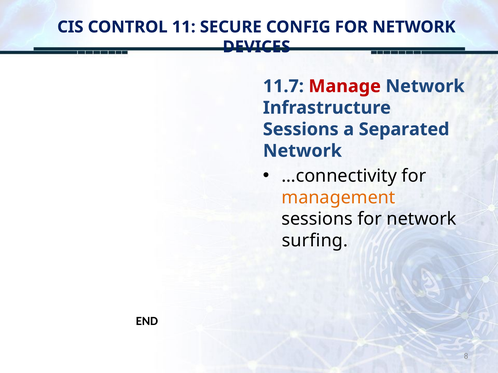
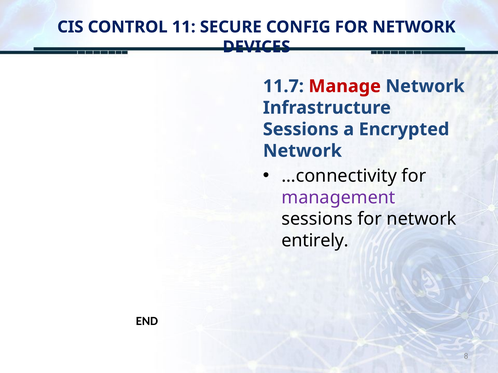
Separated: Separated -> Encrypted
management colour: orange -> purple
surfing: surfing -> entirely
